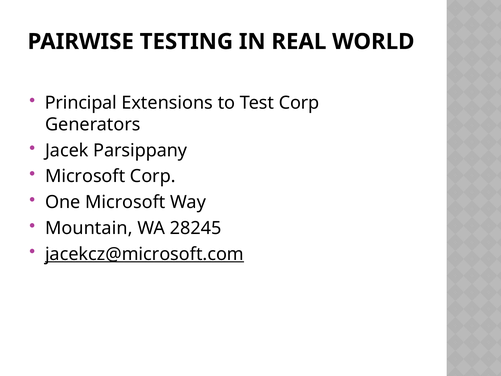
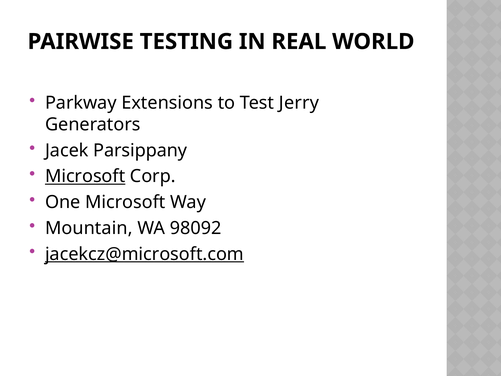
Principal: Principal -> Parkway
Test Corp: Corp -> Jerry
Microsoft at (85, 176) underline: none -> present
28245: 28245 -> 98092
